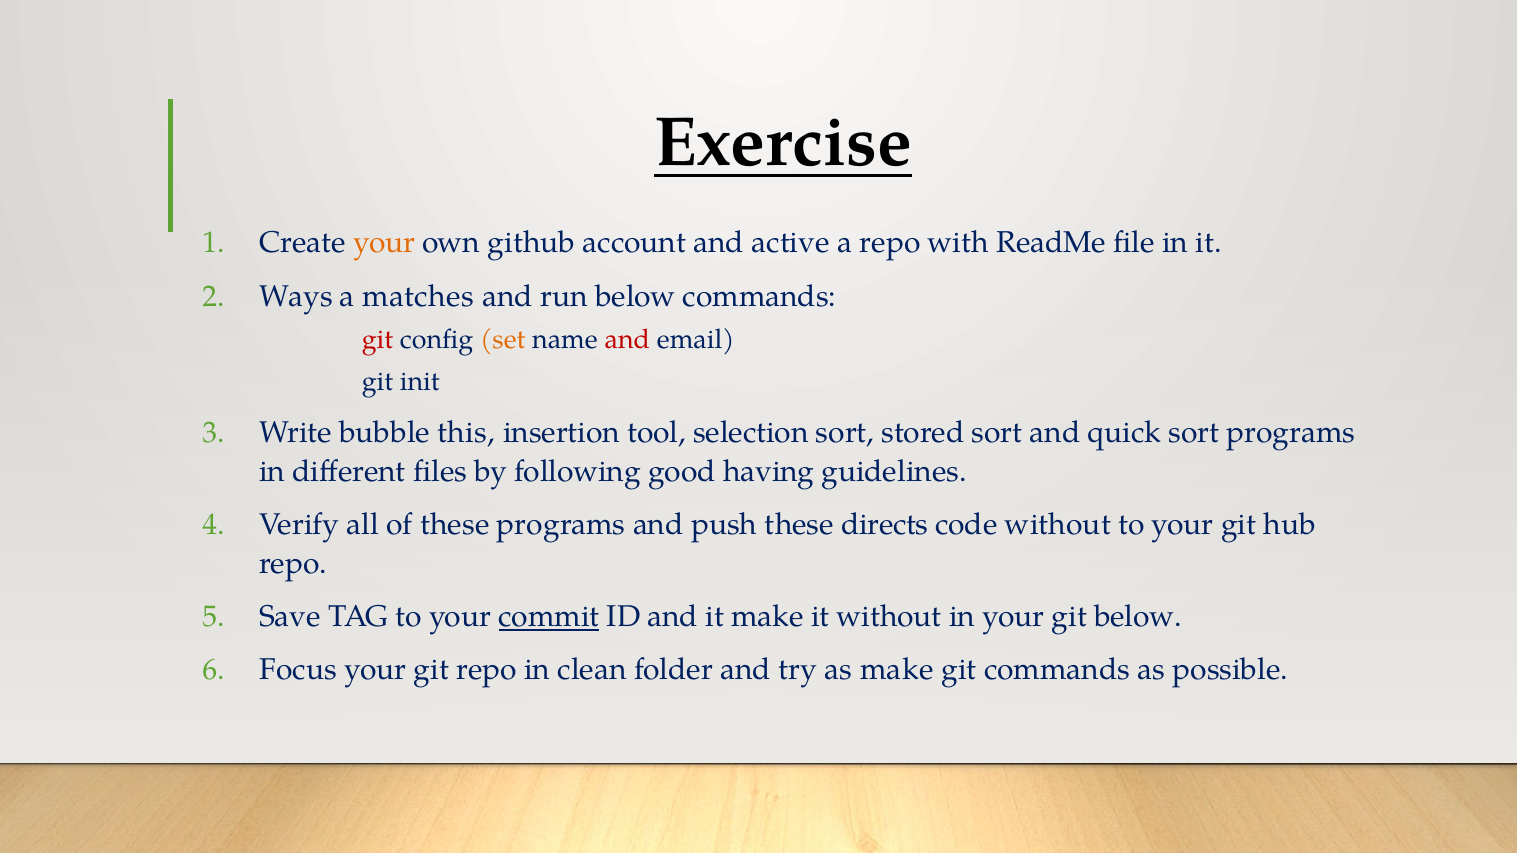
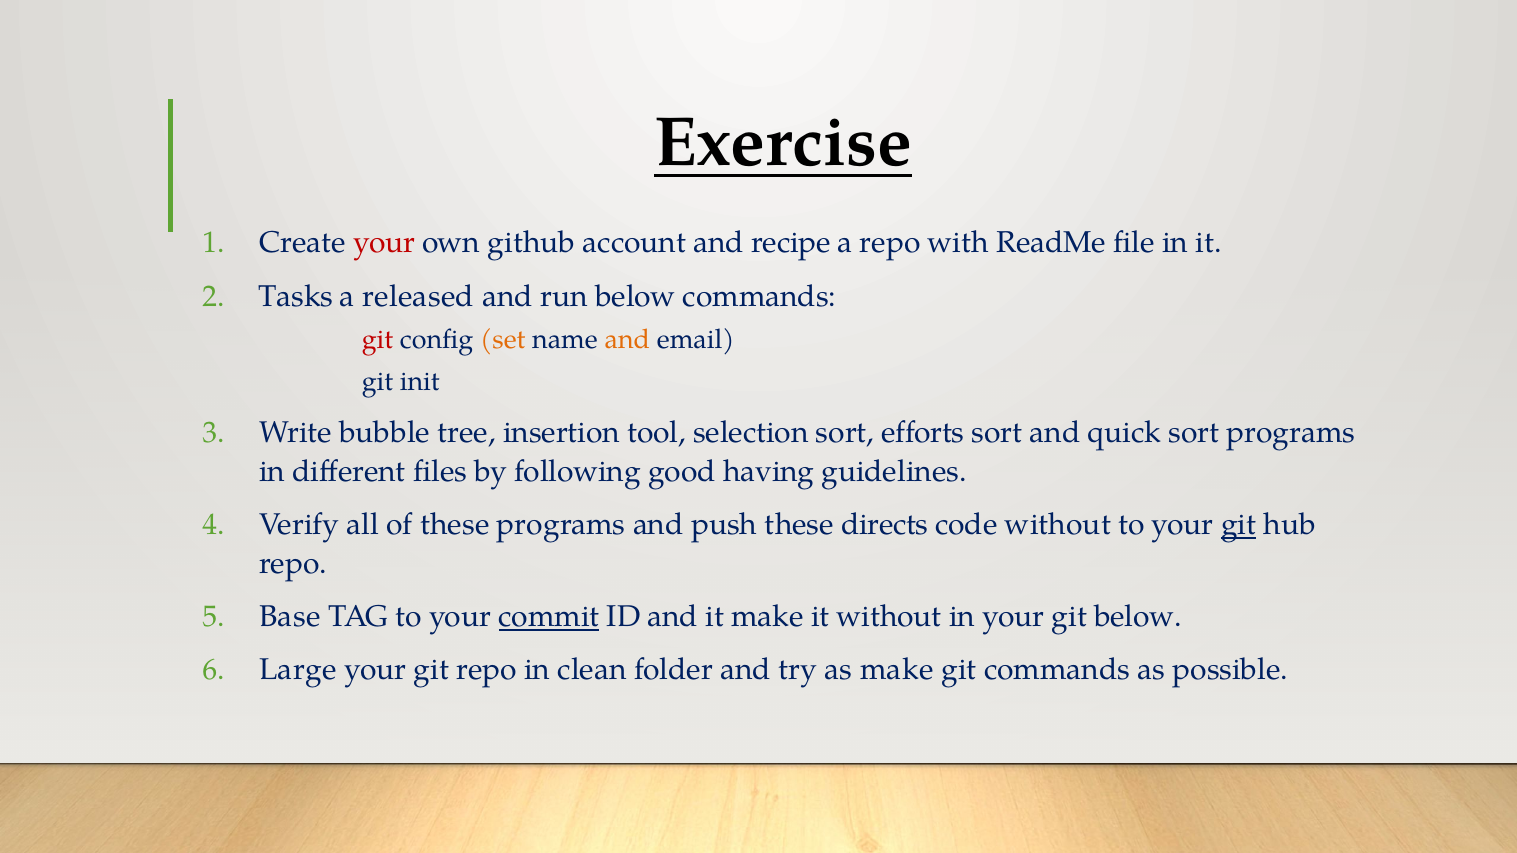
your at (384, 243) colour: orange -> red
active: active -> recipe
Ways: Ways -> Tasks
matches: matches -> released
and at (627, 340) colour: red -> orange
this: this -> tree
stored: stored -> efforts
git at (1239, 525) underline: none -> present
Save: Save -> Base
Focus: Focus -> Large
